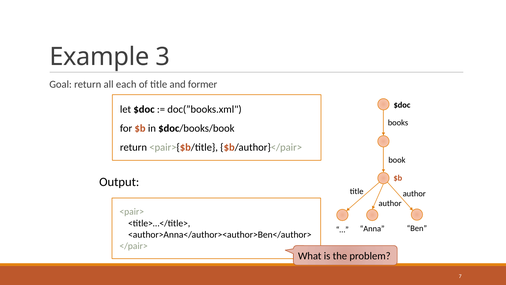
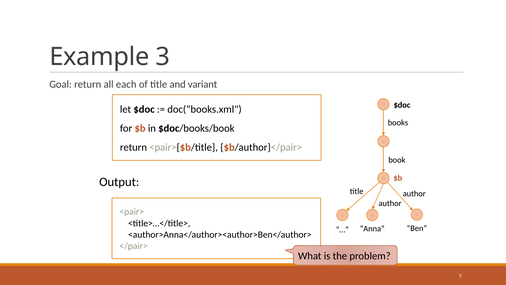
former: former -> variant
